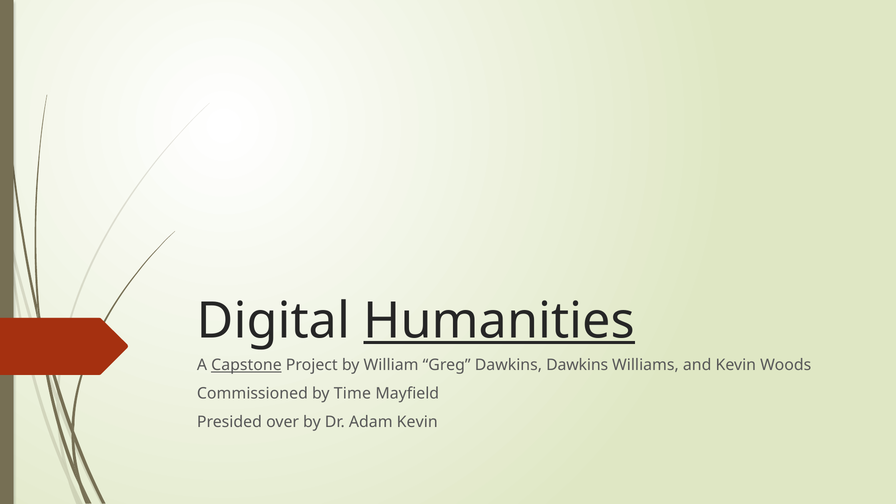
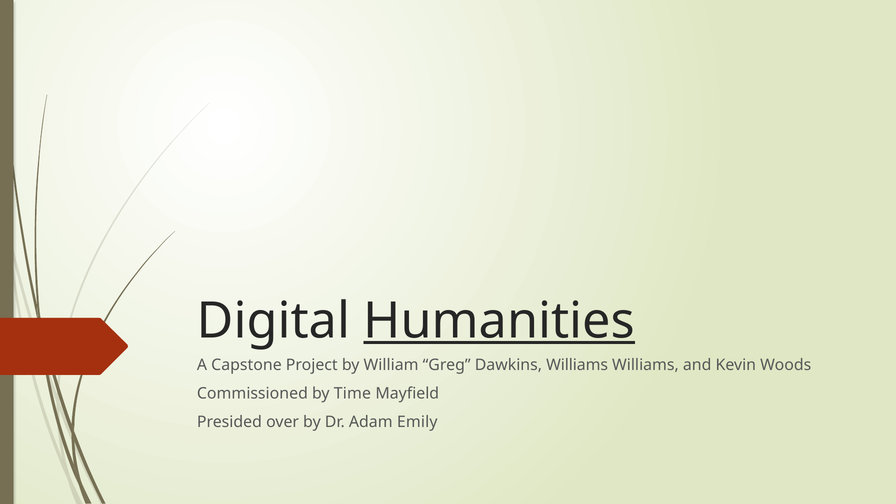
Capstone underline: present -> none
Dawkins Dawkins: Dawkins -> Williams
Adam Kevin: Kevin -> Emily
